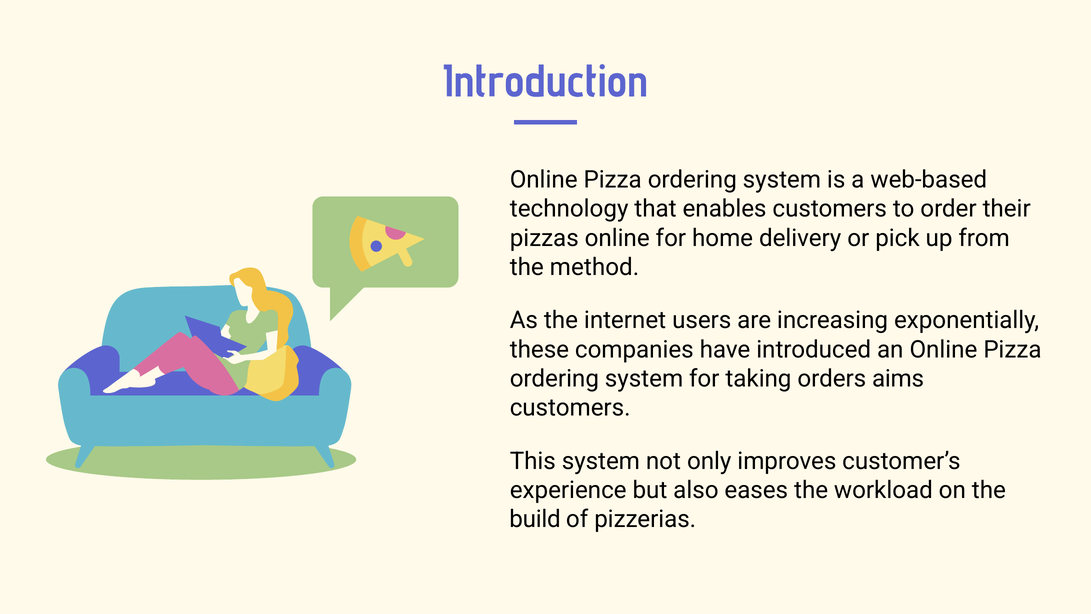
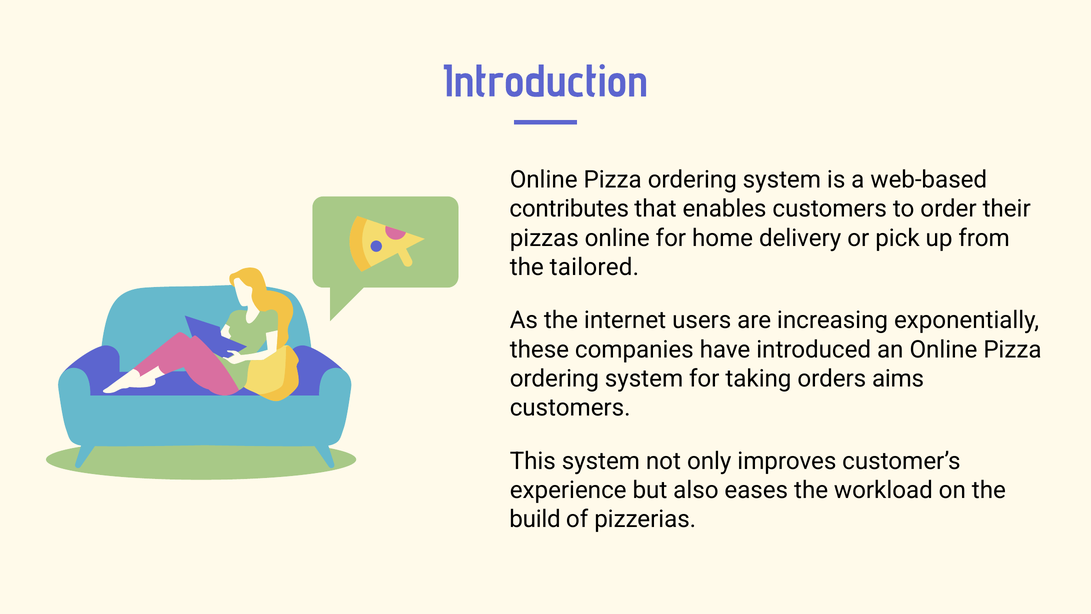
technology: technology -> contributes
method: method -> tailored
